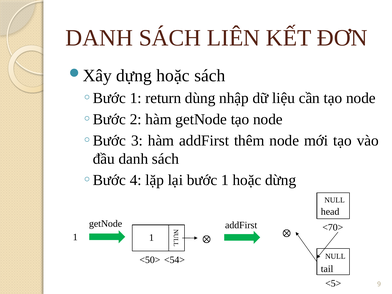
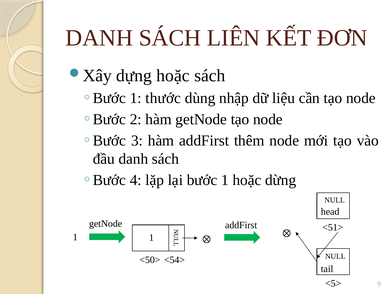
return: return -> thước
<70>: <70> -> <51>
